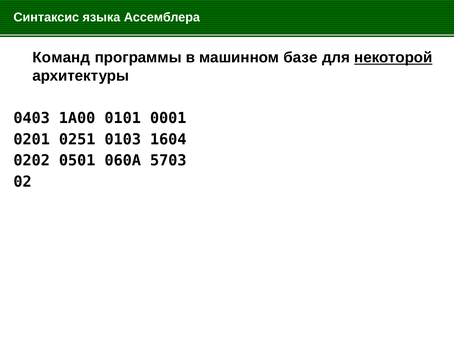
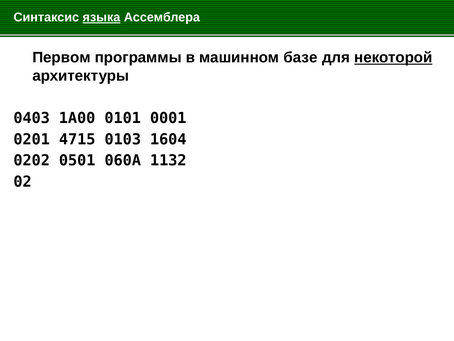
языка underline: none -> present
Команд: Команд -> Первом
0251: 0251 -> 4715
5703: 5703 -> 1132
